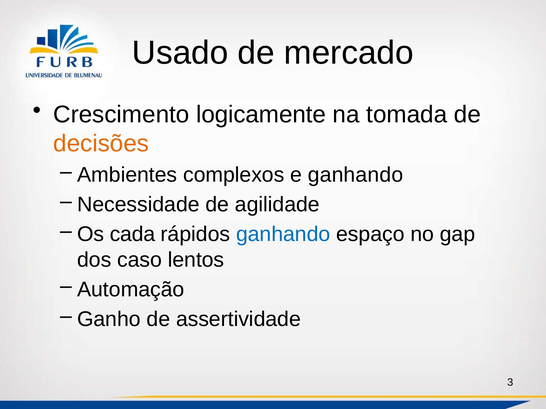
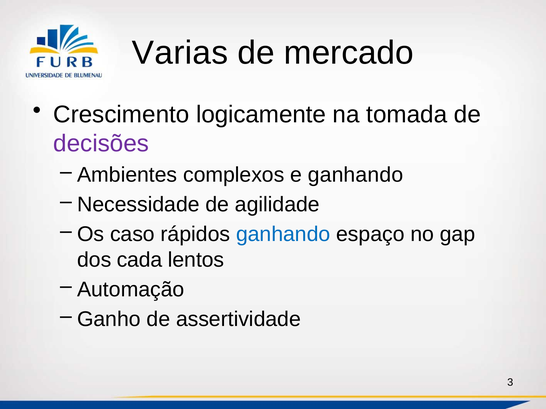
Usado: Usado -> Varias
decisões colour: orange -> purple
cada: cada -> caso
caso: caso -> cada
